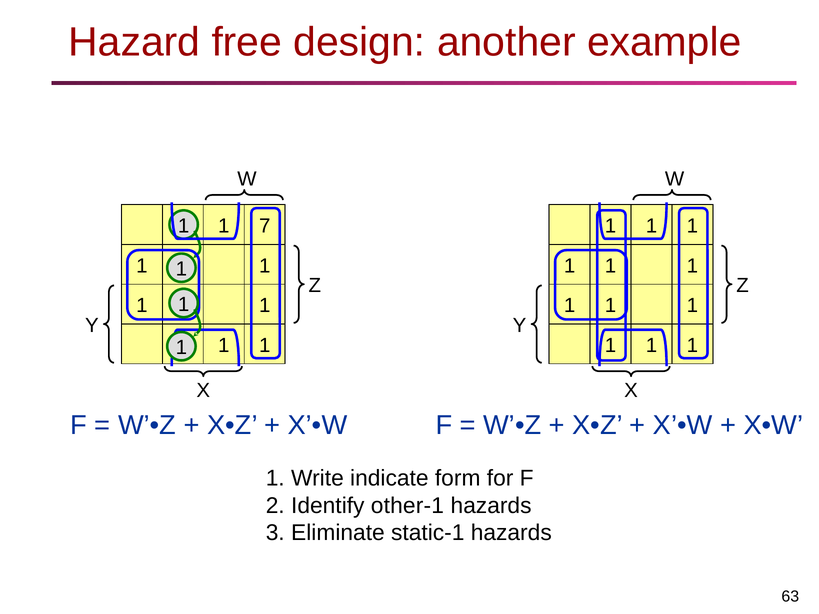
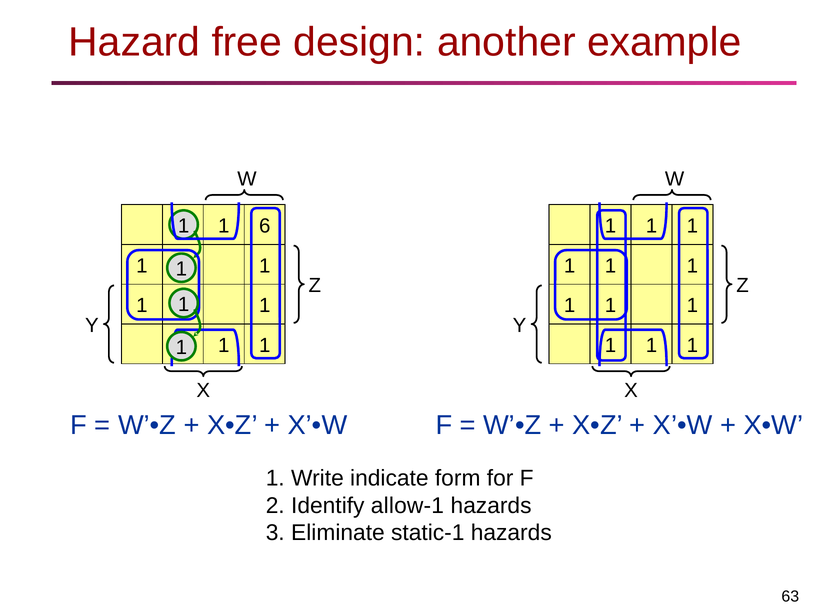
7: 7 -> 6
other-1: other-1 -> allow-1
